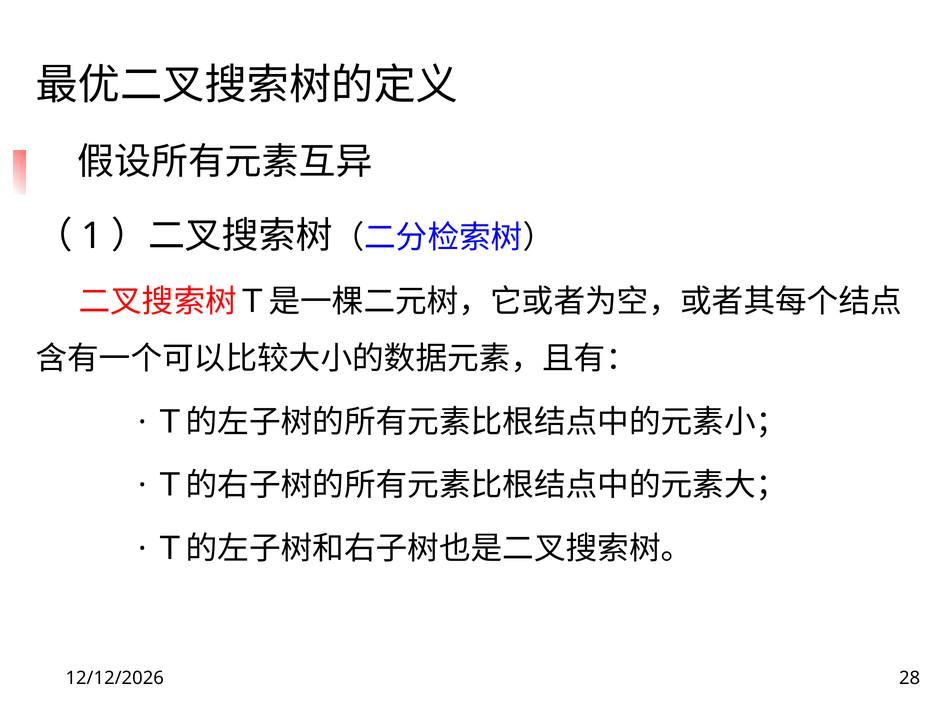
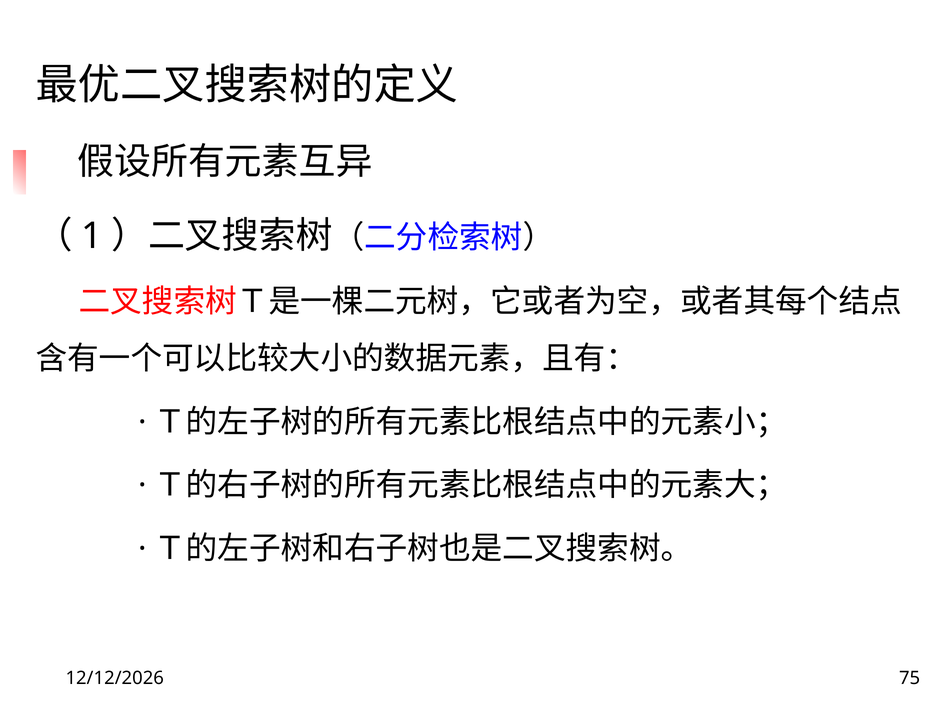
28: 28 -> 75
